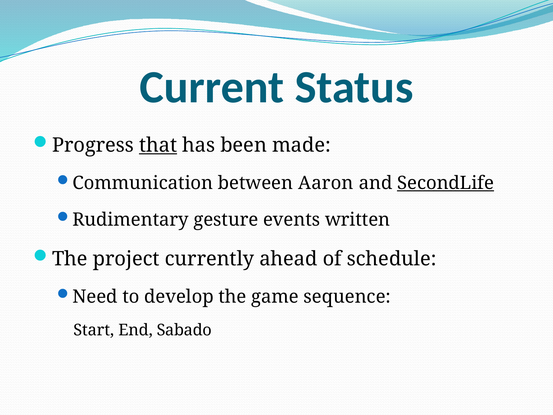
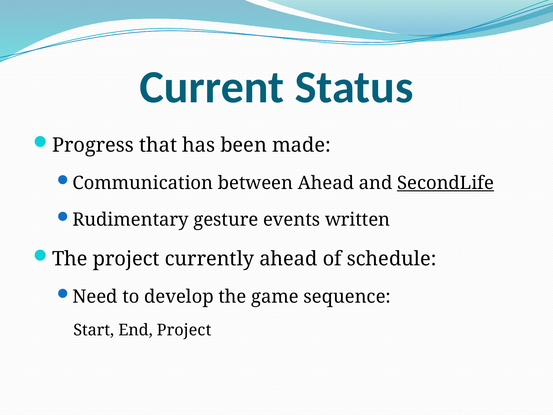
that underline: present -> none
between Aaron: Aaron -> Ahead
End Sabado: Sabado -> Project
